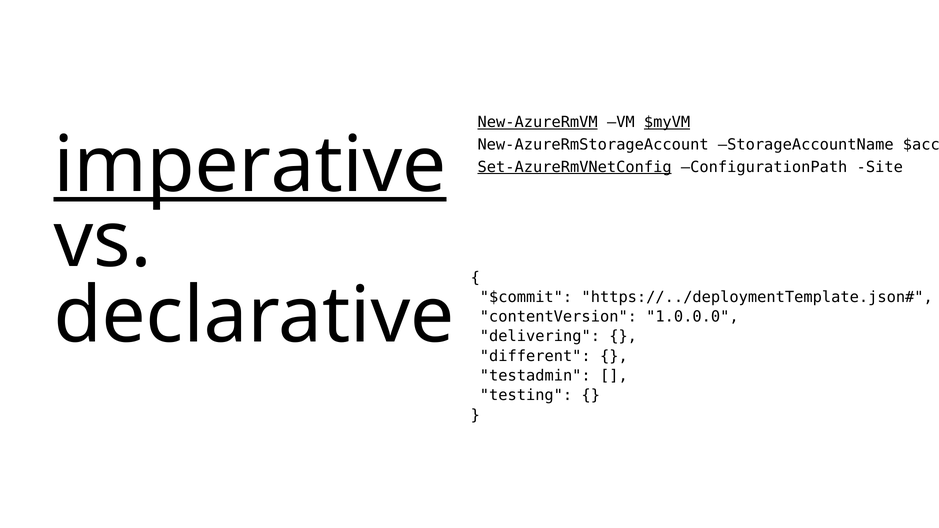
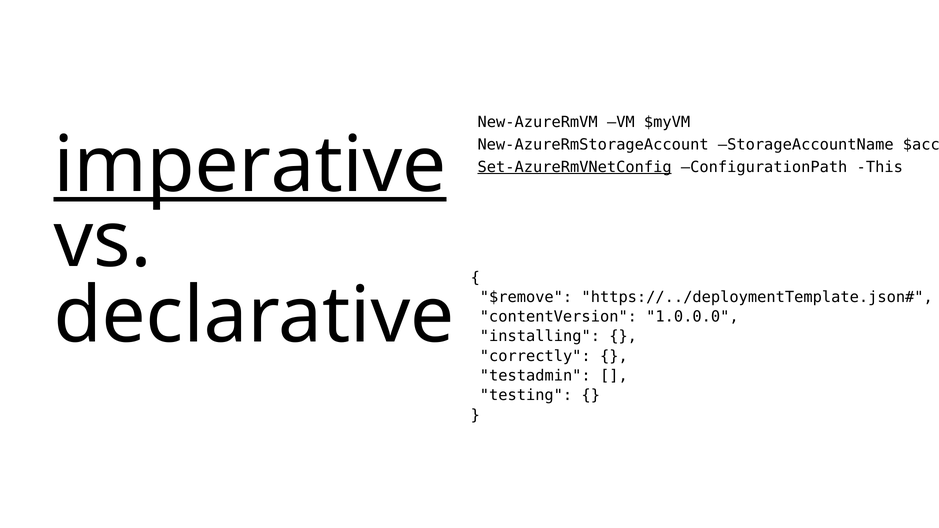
New-AzureRmVM underline: present -> none
$myVM underline: present -> none
Site: Site -> This
$commit: $commit -> $remove
delivering: delivering -> installing
different: different -> correctly
